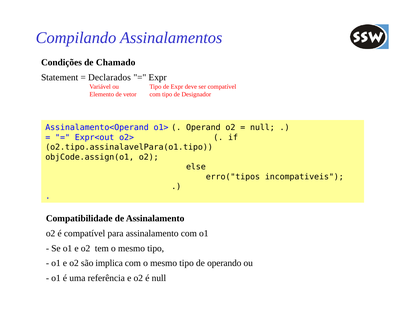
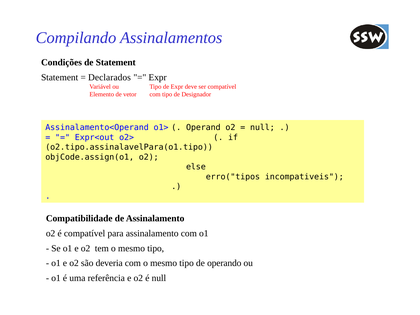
de Chamado: Chamado -> Statement
implica: implica -> deveria
